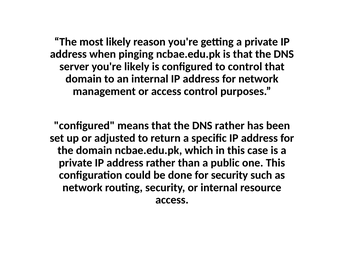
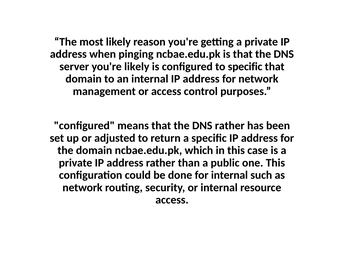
to control: control -> specific
for security: security -> internal
